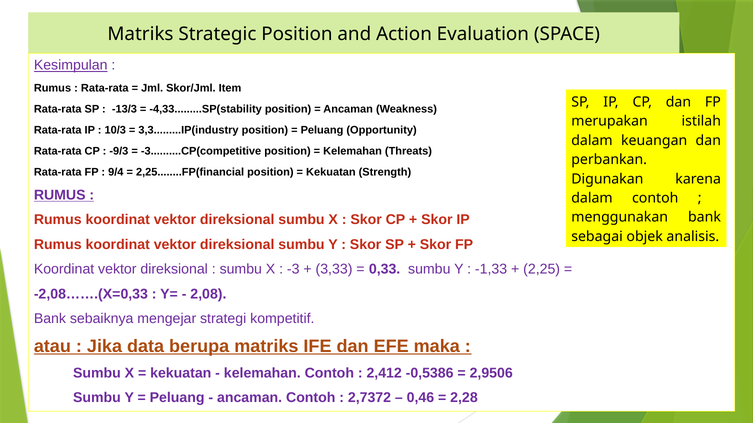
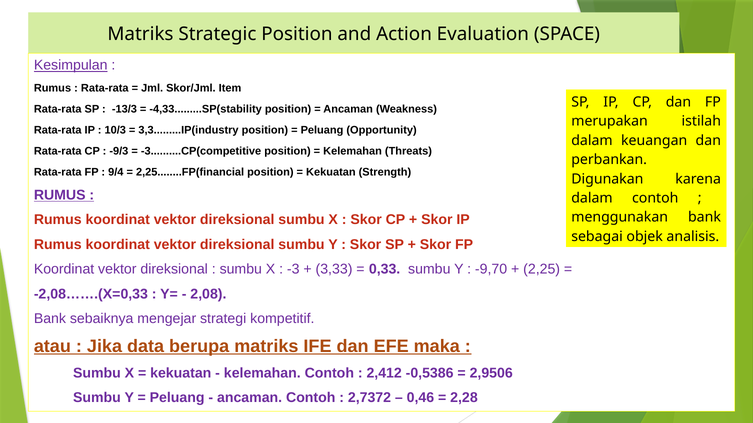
-1,33: -1,33 -> -9,70
